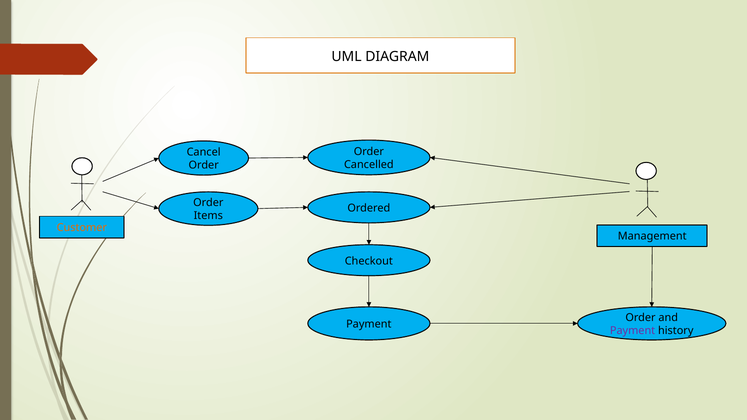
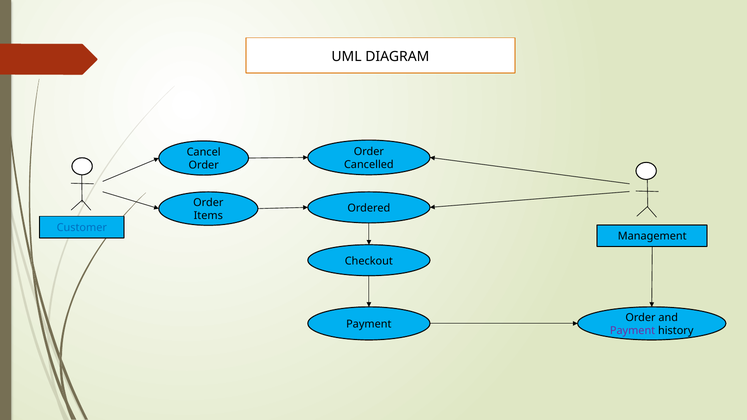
Customer colour: orange -> blue
